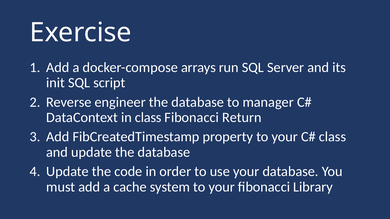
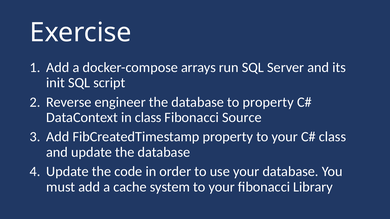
to manager: manager -> property
Return: Return -> Source
